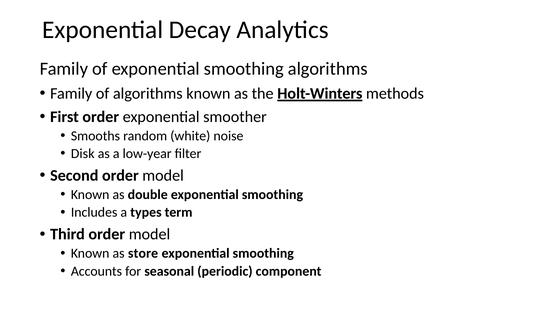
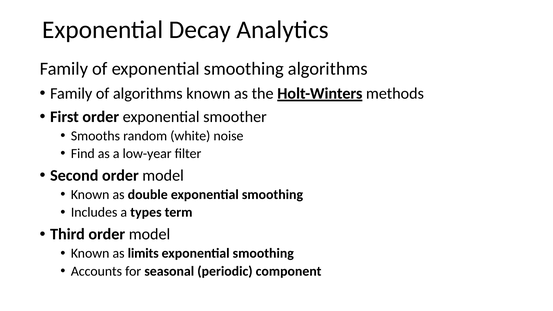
Disk: Disk -> Find
store: store -> limits
